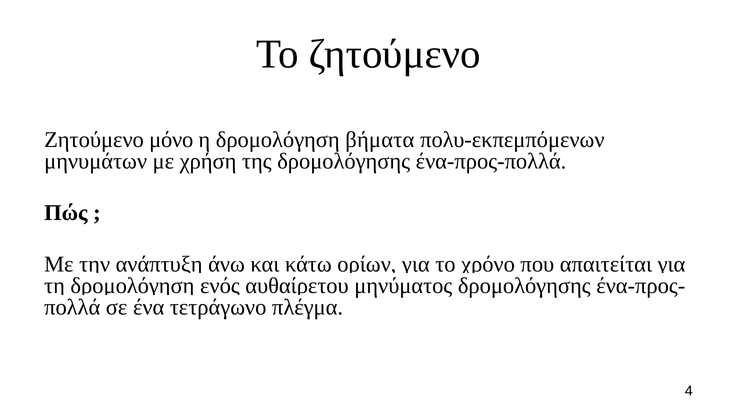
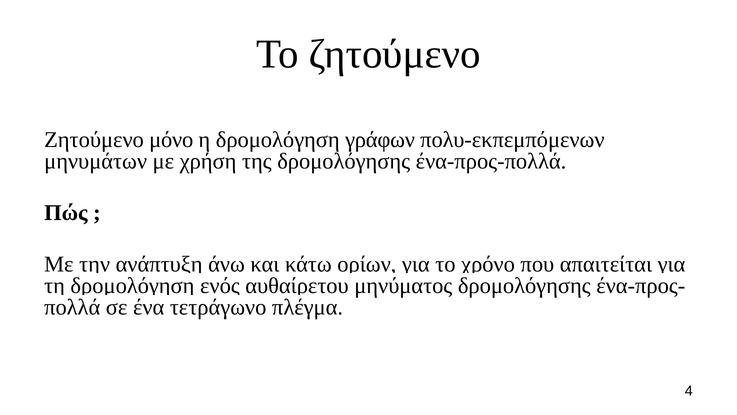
βήματα: βήματα -> γράφων
